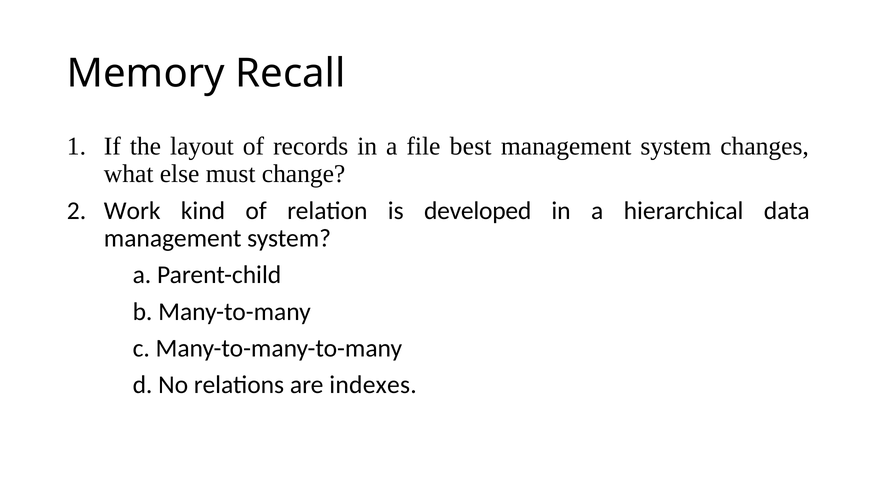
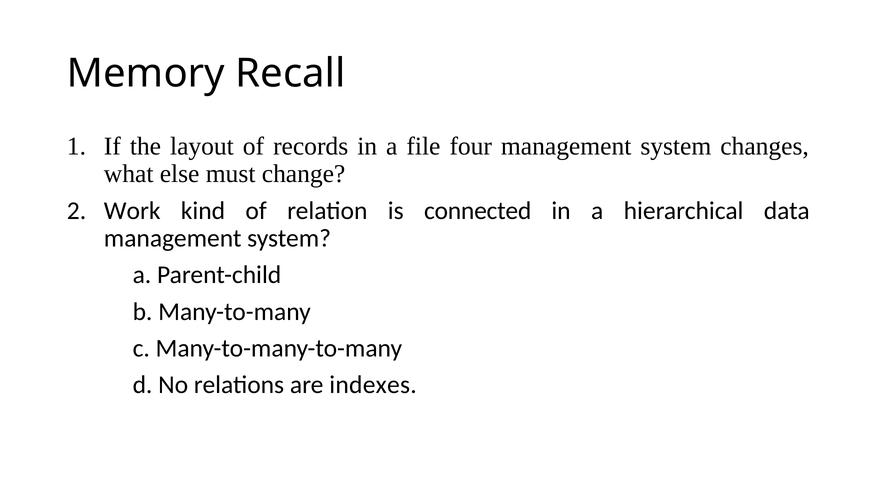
best: best -> four
developed: developed -> connected
